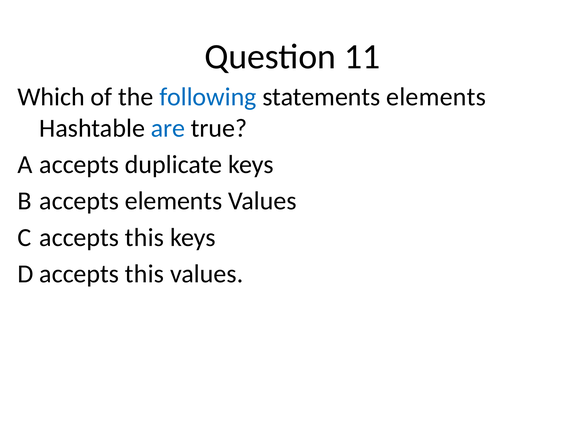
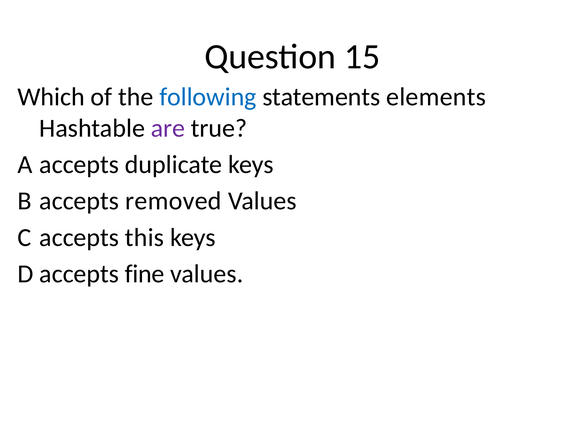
11: 11 -> 15
are colour: blue -> purple
accepts elements: elements -> removed
this at (144, 274): this -> fine
